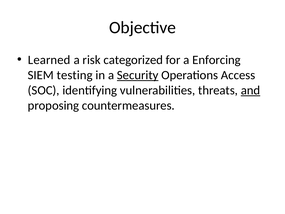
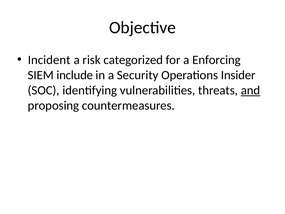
Learned: Learned -> Incident
testing: testing -> include
Security underline: present -> none
Access: Access -> Insider
